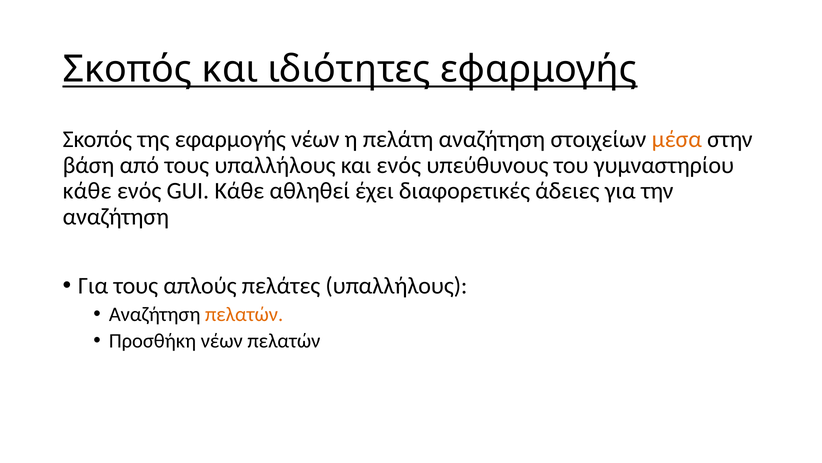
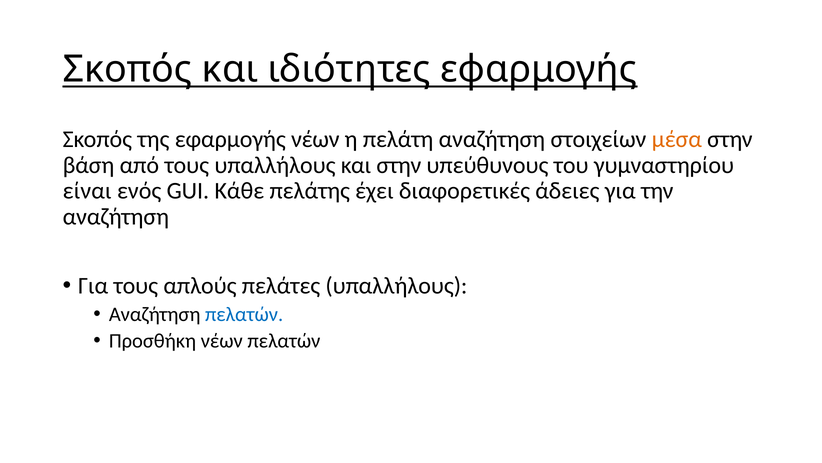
και ενός: ενός -> στην
κάθε at (87, 191): κάθε -> είναι
αθληθεί: αθληθεί -> πελάτης
πελατών at (244, 314) colour: orange -> blue
